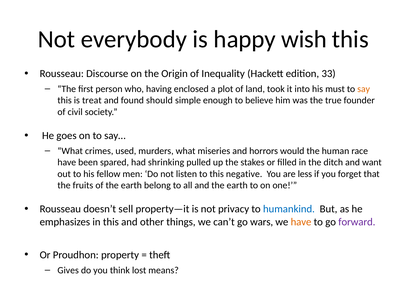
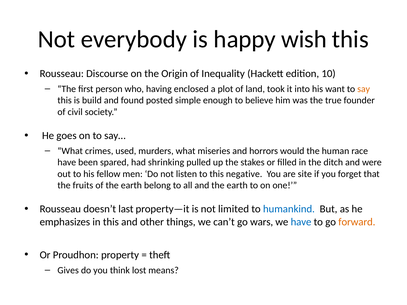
33: 33 -> 10
must: must -> want
treat: treat -> build
should: should -> posted
want: want -> were
less: less -> site
sell: sell -> last
privacy: privacy -> limited
have at (301, 222) colour: orange -> blue
forward colour: purple -> orange
